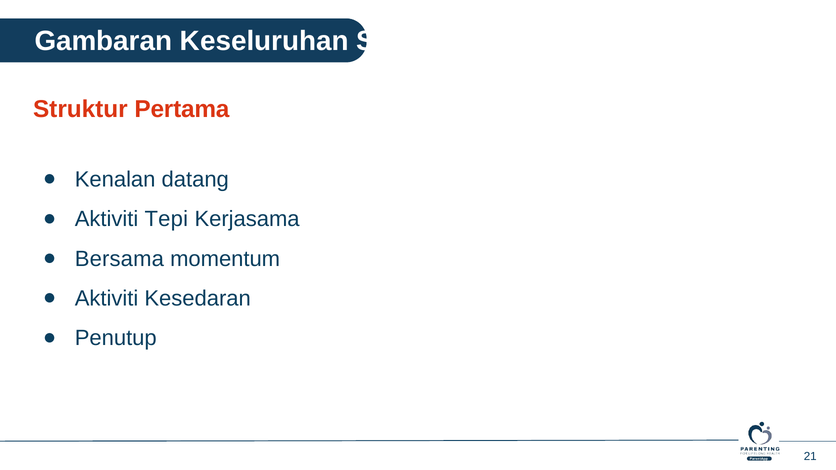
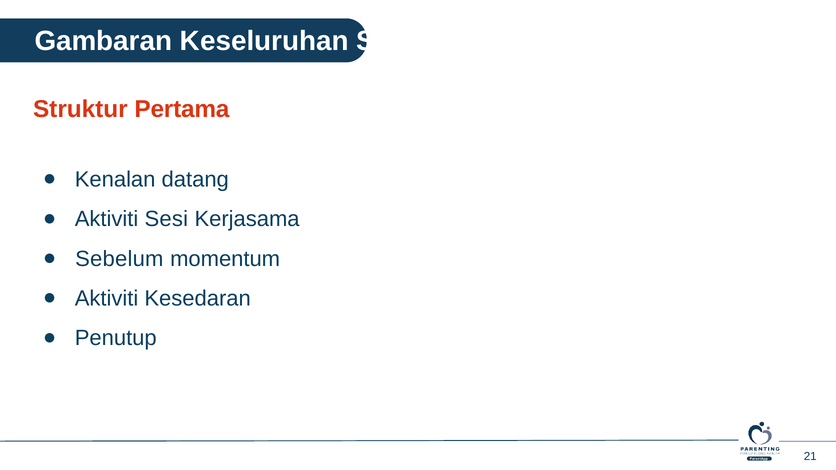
Aktiviti Tepi: Tepi -> Sesi
Bersama: Bersama -> Sebelum
